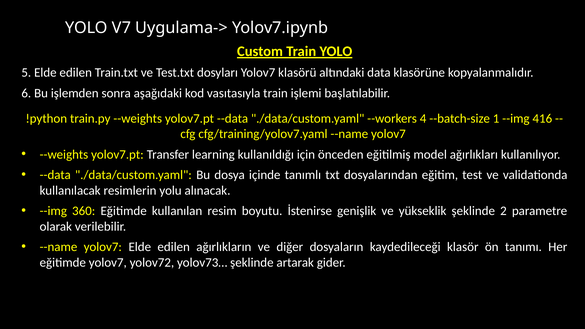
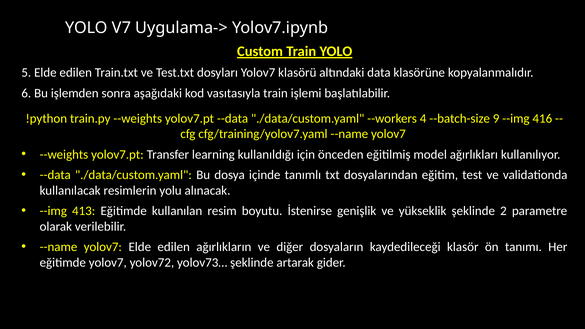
1: 1 -> 9
360: 360 -> 413
